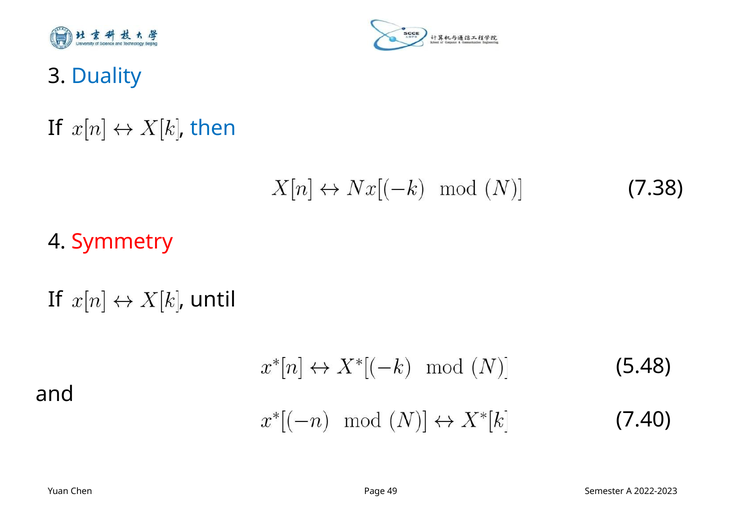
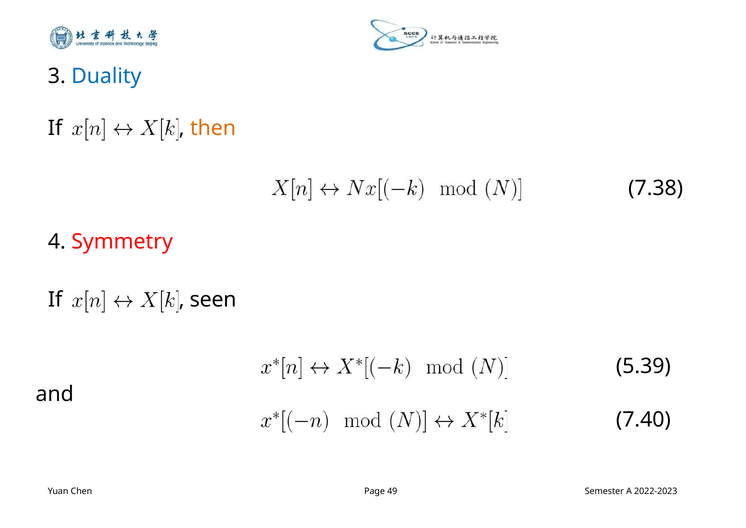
then colour: blue -> orange
until: until -> seen
5.48: 5.48 -> 5.39
